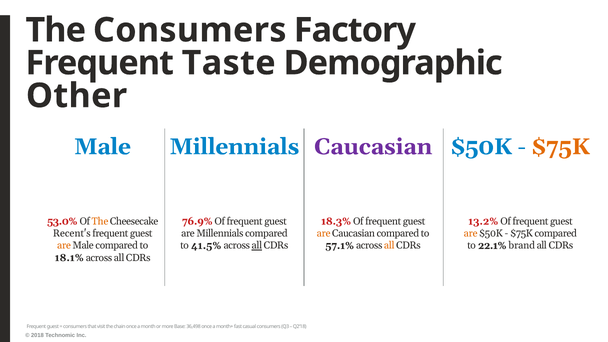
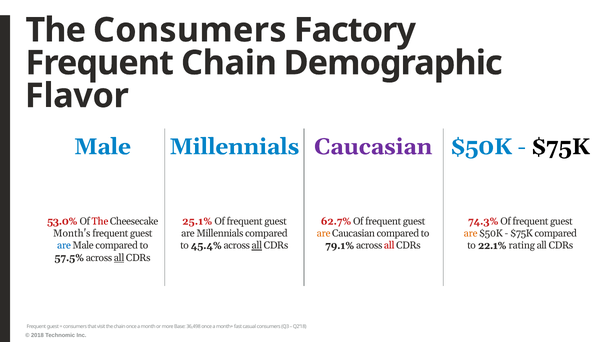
Frequent Taste: Taste -> Chain
Other: Other -> Flavor
$75K at (561, 147) colour: orange -> black
The at (100, 221) colour: orange -> red
76.9%: 76.9% -> 25.1%
18.3%: 18.3% -> 62.7%
13.2%: 13.2% -> 74.3%
Recent's: Recent's -> Month's
57.1%: 57.1% -> 79.1%
all at (389, 246) colour: orange -> red
are at (64, 246) colour: orange -> blue
41.5%: 41.5% -> 45.4%
brand: brand -> rating
18.1%: 18.1% -> 57.5%
all at (119, 258) underline: none -> present
